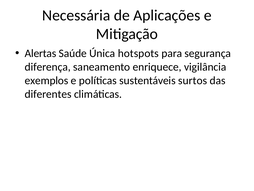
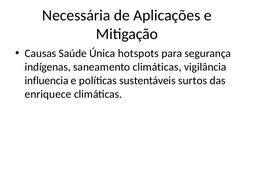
Alertas: Alertas -> Causas
diferença: diferença -> indígenas
saneamento enriquece: enriquece -> climáticas
exemplos: exemplos -> influencia
diferentes: diferentes -> enriquece
